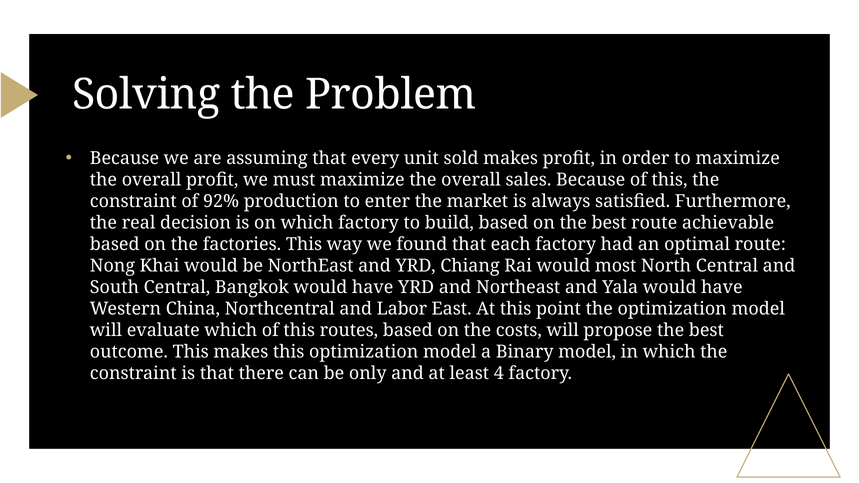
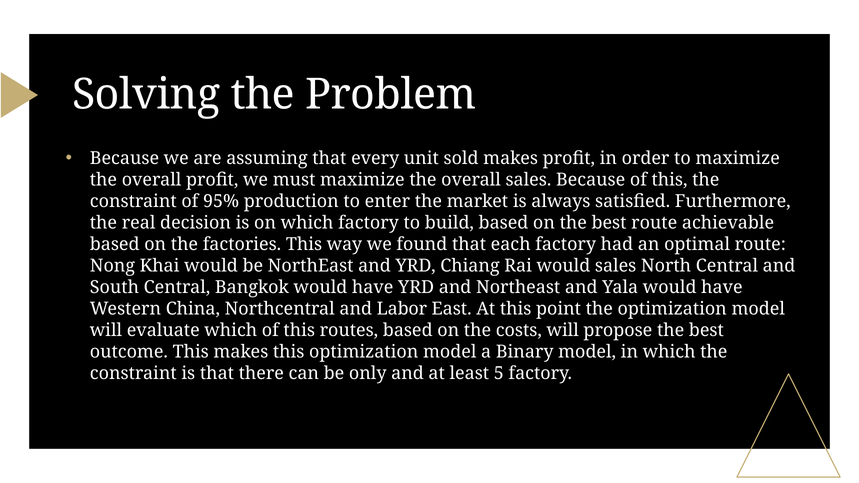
92%: 92% -> 95%
would most: most -> sales
4: 4 -> 5
